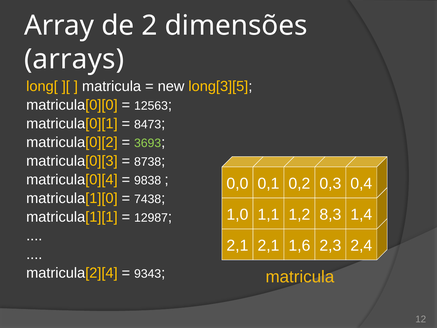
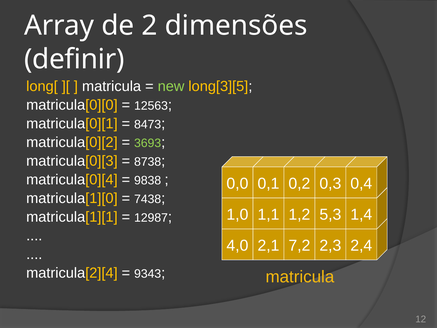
arrays: arrays -> definir
new colour: white -> light green
8,3: 8,3 -> 5,3
2,1 at (237, 245): 2,1 -> 4,0
1,6: 1,6 -> 7,2
